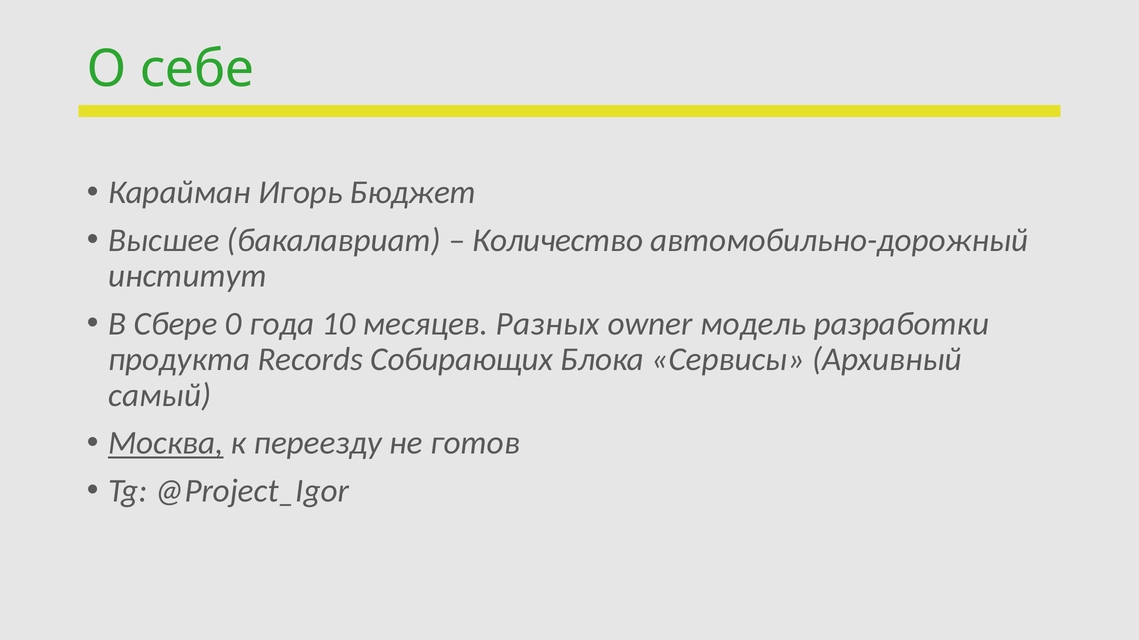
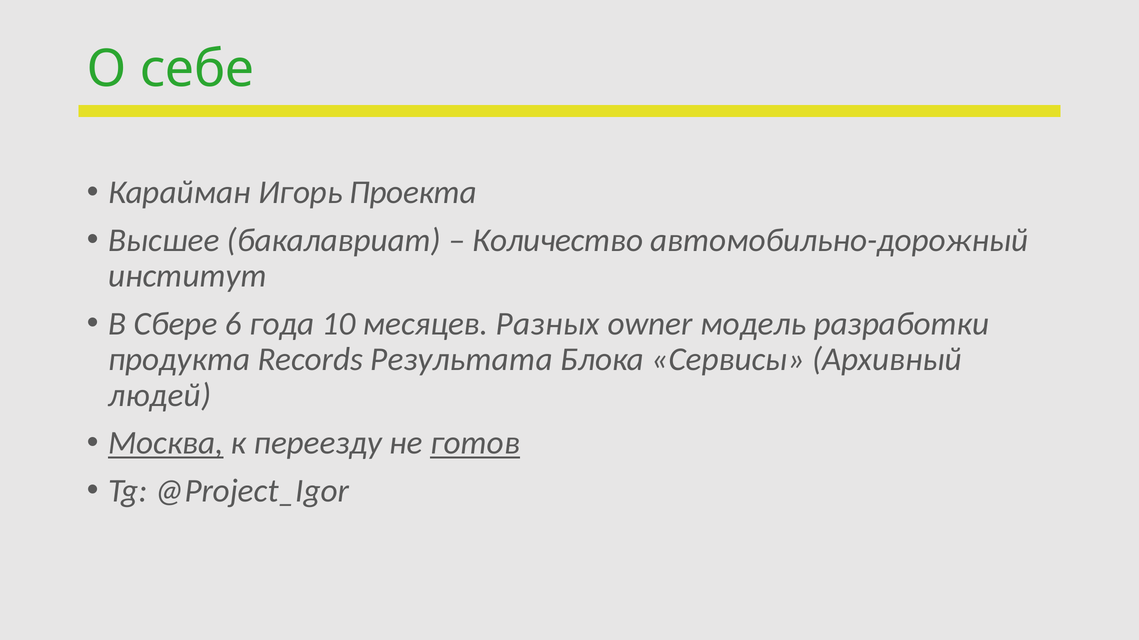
Бюджет: Бюджет -> Проекта
0: 0 -> 6
Собирающих: Собирающих -> Результата
самый: самый -> людей
готов underline: none -> present
